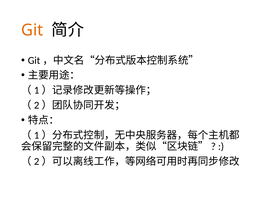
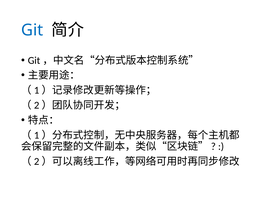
Git colour: orange -> blue
